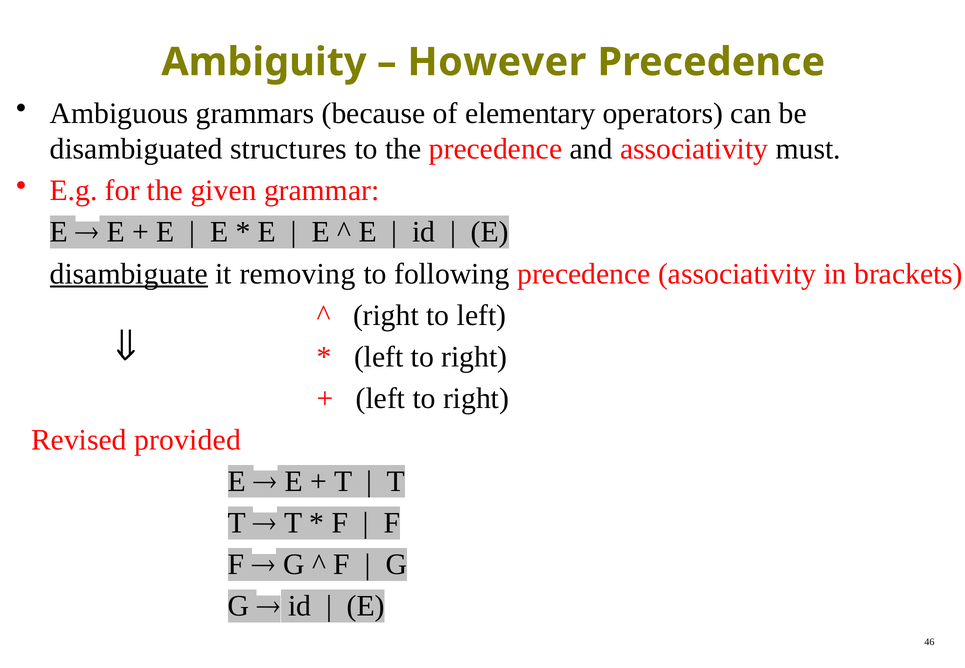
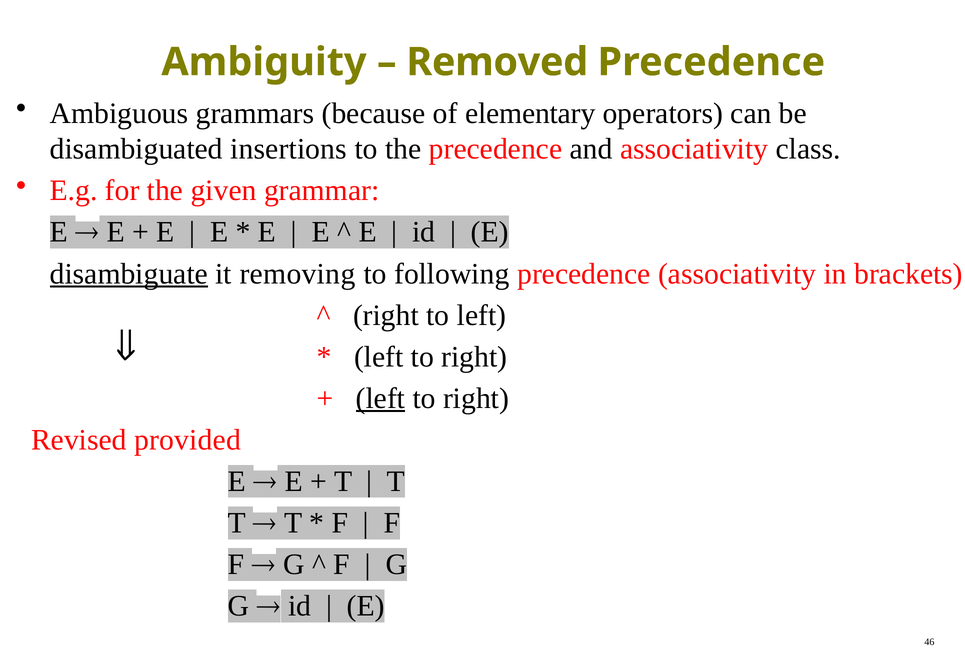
However: However -> Removed
structures: structures -> insertions
must: must -> class
left at (381, 398) underline: none -> present
